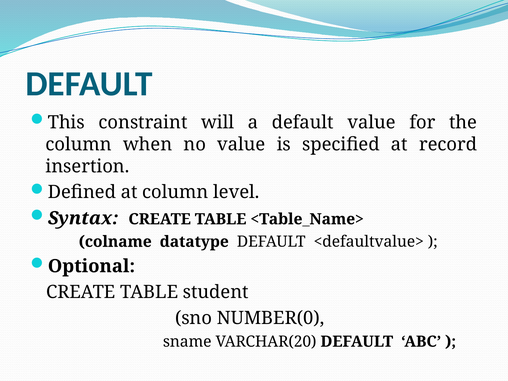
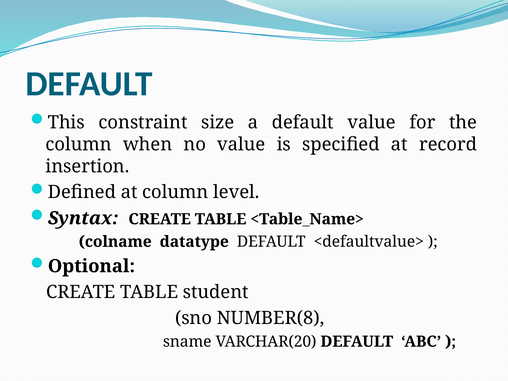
will: will -> size
NUMBER(0: NUMBER(0 -> NUMBER(8
